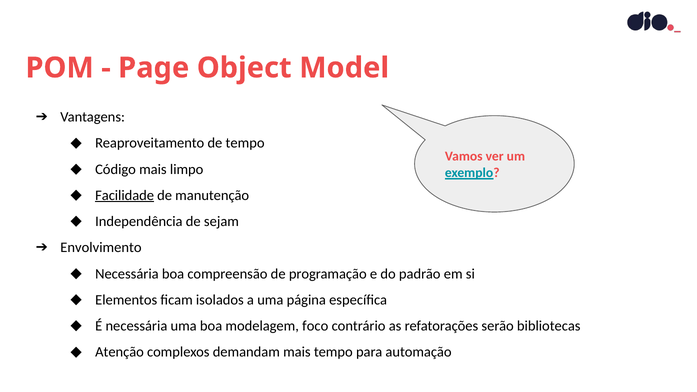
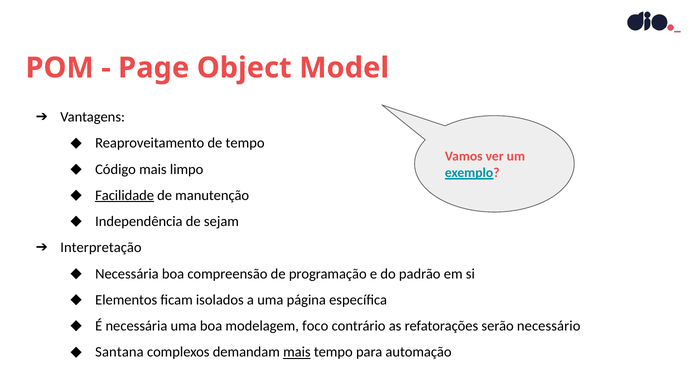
Envolvimento: Envolvimento -> Interpretação
bibliotecas: bibliotecas -> necessário
Atenção: Atenção -> Santana
mais at (297, 352) underline: none -> present
